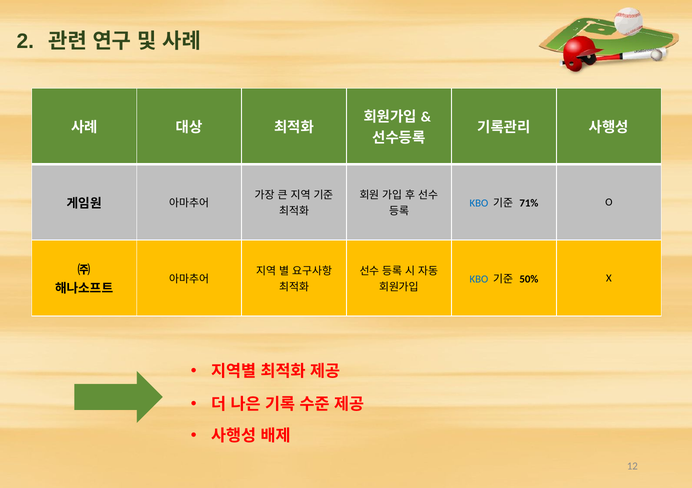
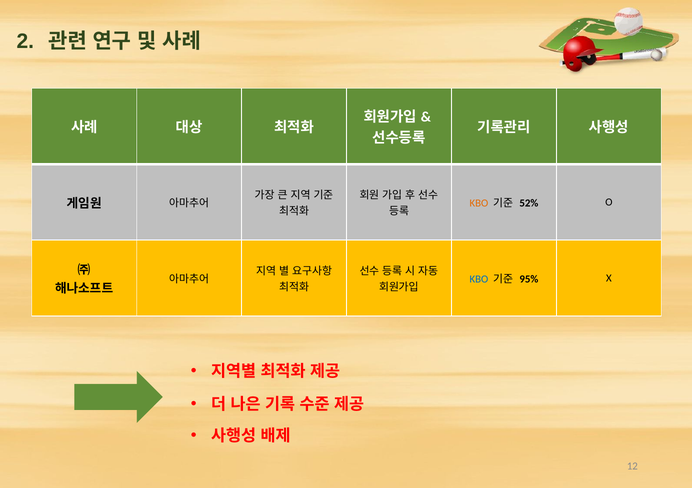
KBO at (479, 203) colour: blue -> orange
71%: 71% -> 52%
50%: 50% -> 95%
